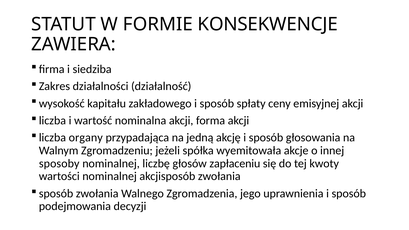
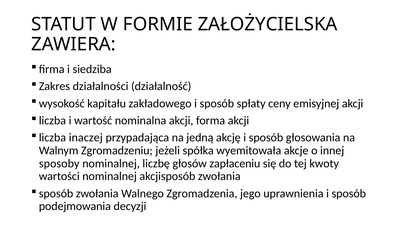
KONSEKWENCJE: KONSEKWENCJE -> ZAŁOŻYCIELSKA
organy: organy -> inaczej
